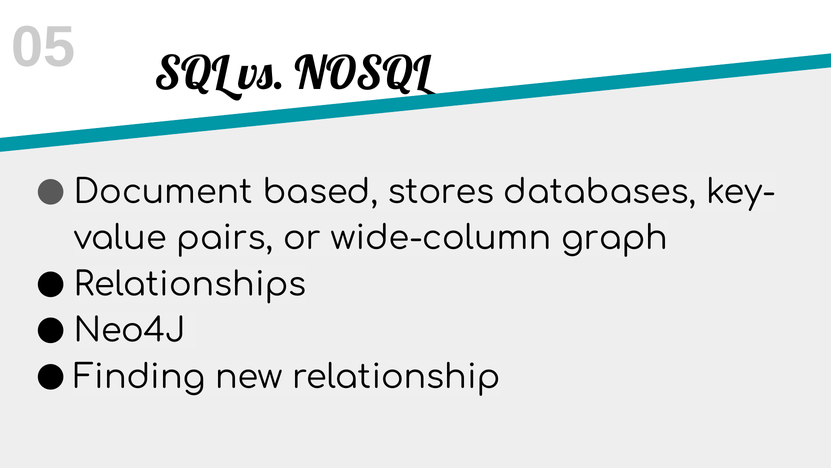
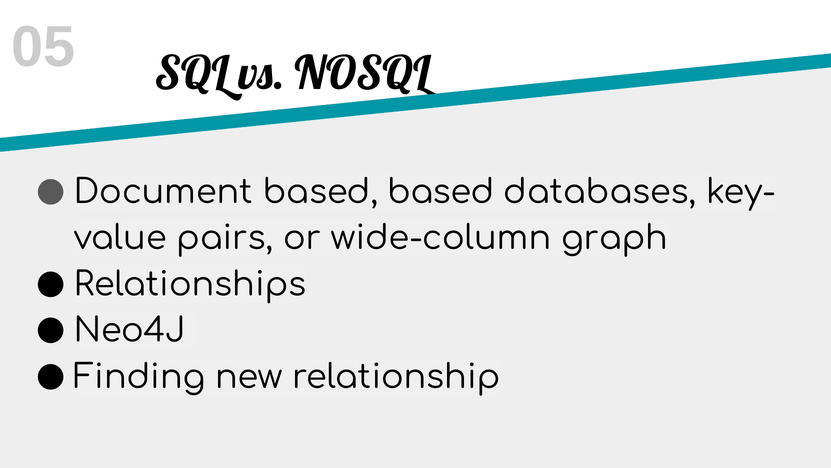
based stores: stores -> based
